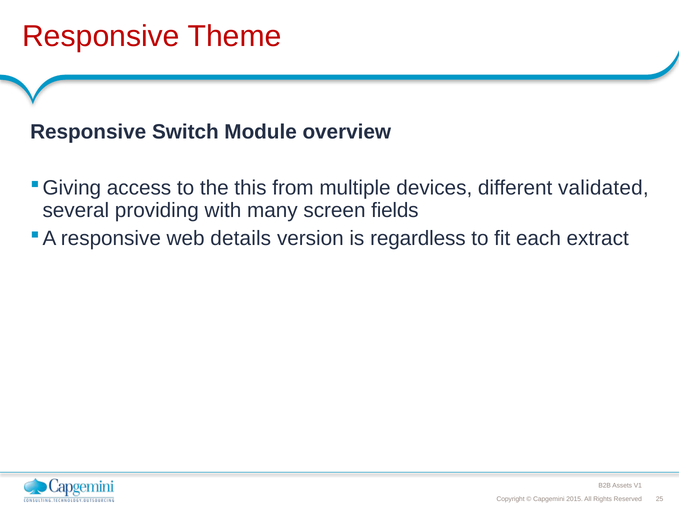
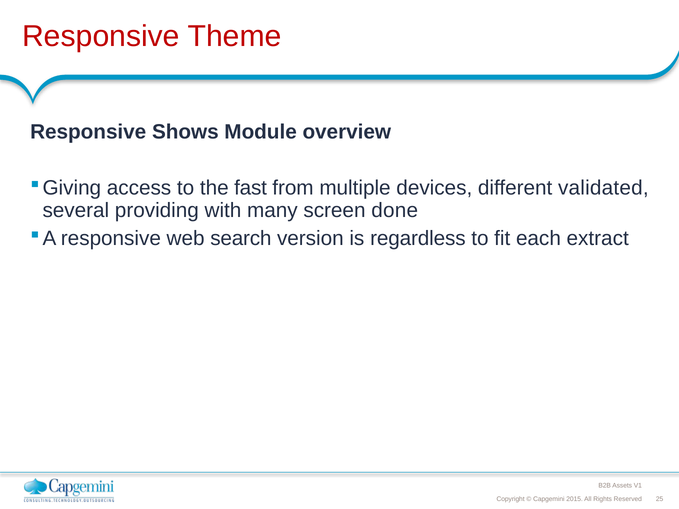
Switch: Switch -> Shows
this: this -> fast
fields: fields -> done
details: details -> search
